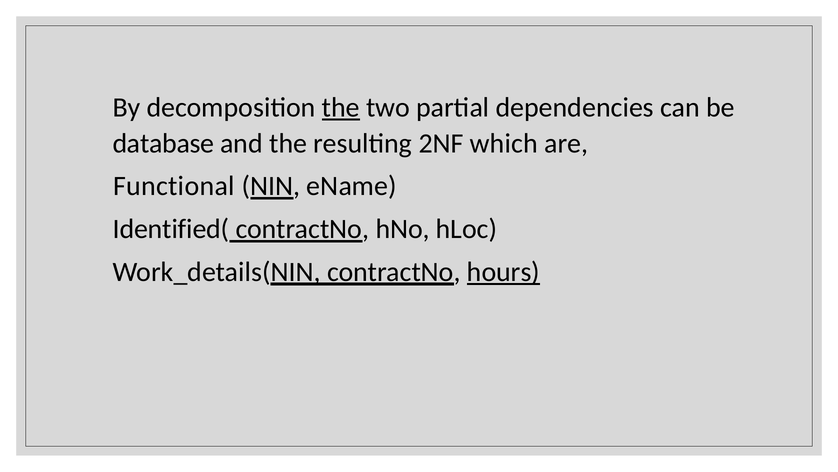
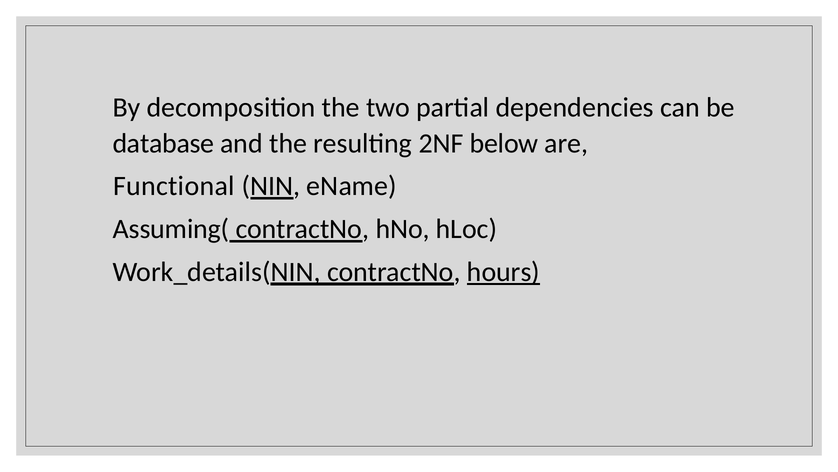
the at (341, 107) underline: present -> none
which: which -> below
Identified(: Identified( -> Assuming(
